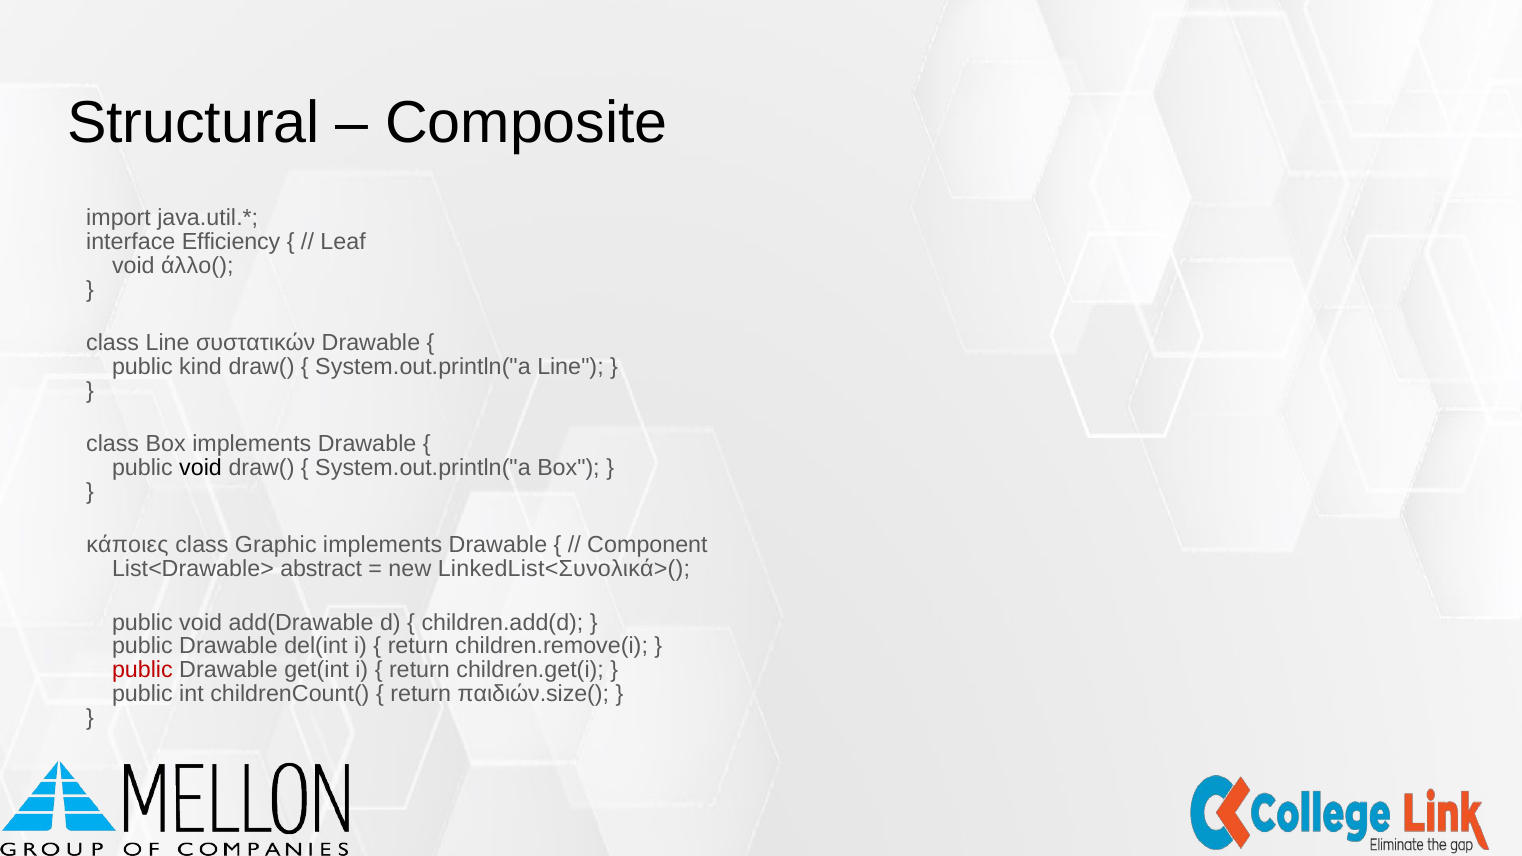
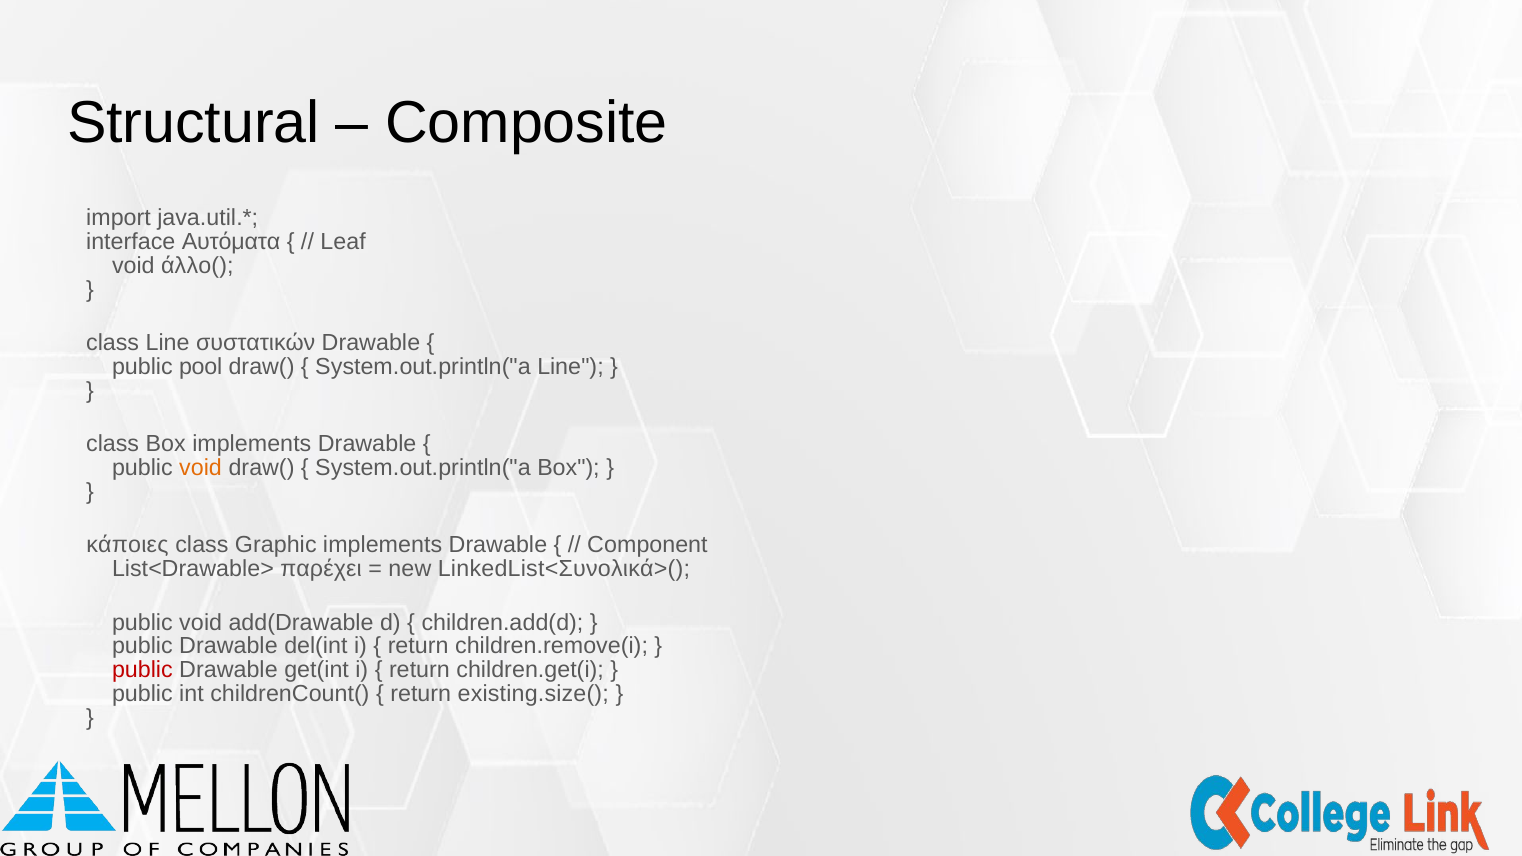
Efficiency: Efficiency -> Αυτόματα
kind: kind -> pool
void at (201, 468) colour: black -> orange
abstract: abstract -> παρέχει
παιδιών.size(: παιδιών.size( -> existing.size(
